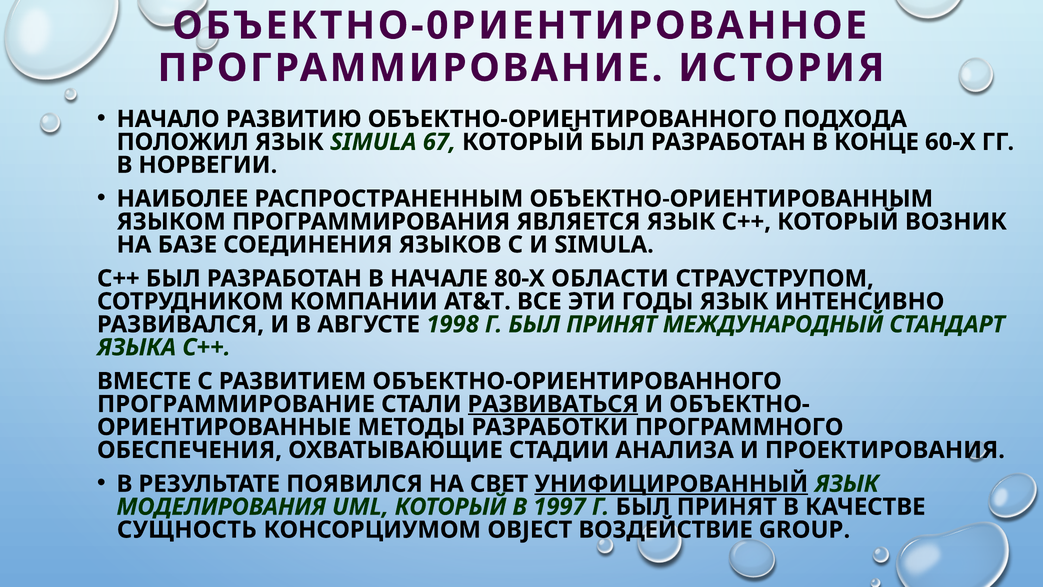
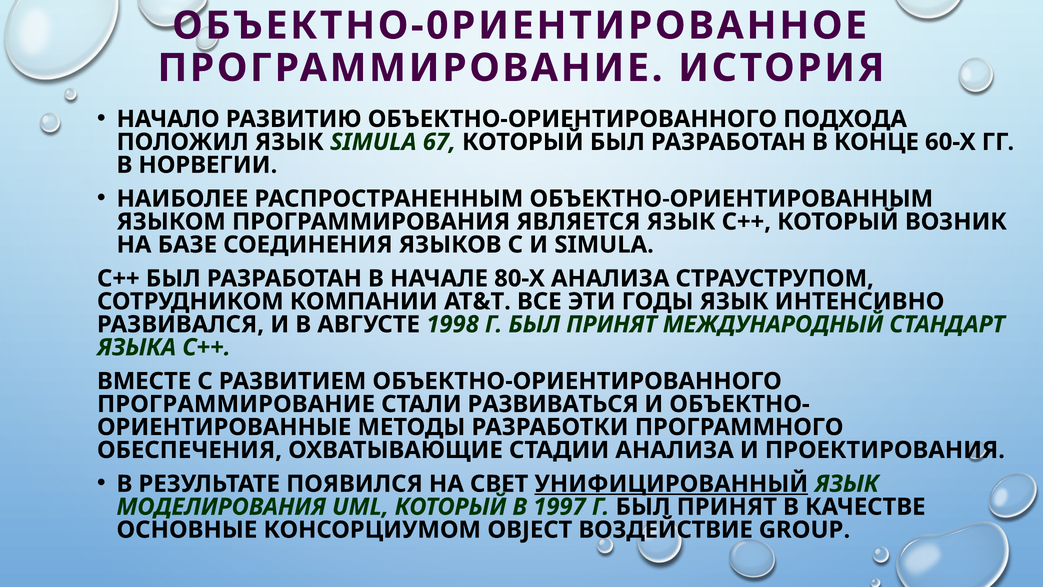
80-Х ОБЛАСТИ: ОБЛАСТИ -> АНАЛИЗА
РАЗВИВАТЬСЯ underline: present -> none
СУЩНОСТЬ: СУЩНОСТЬ -> ОСНОВНЫЕ
